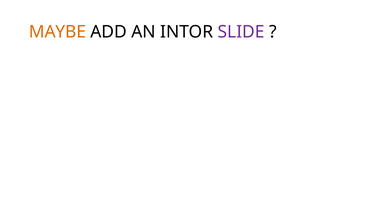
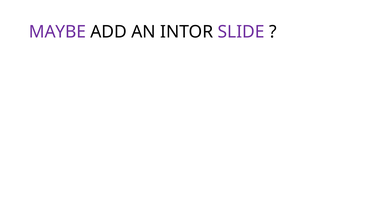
MAYBE colour: orange -> purple
